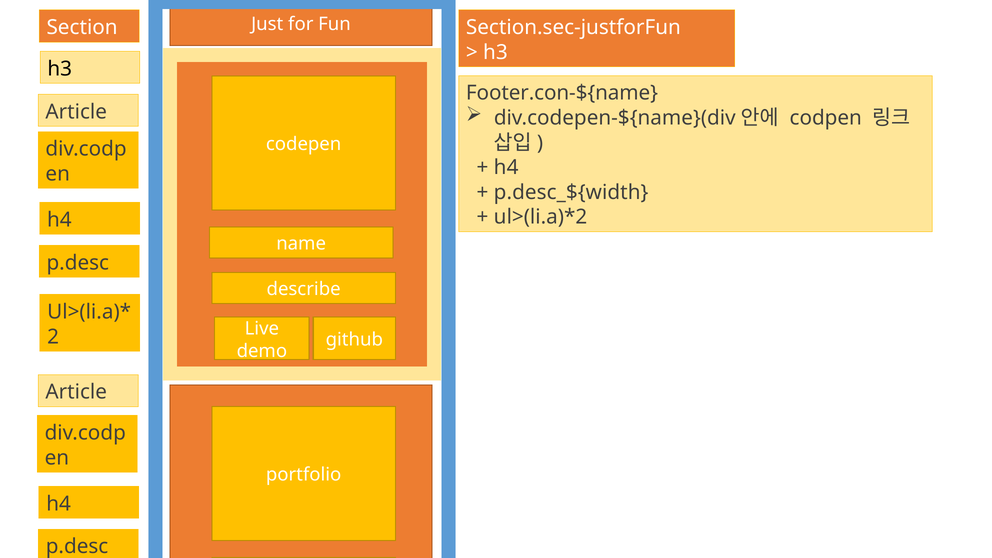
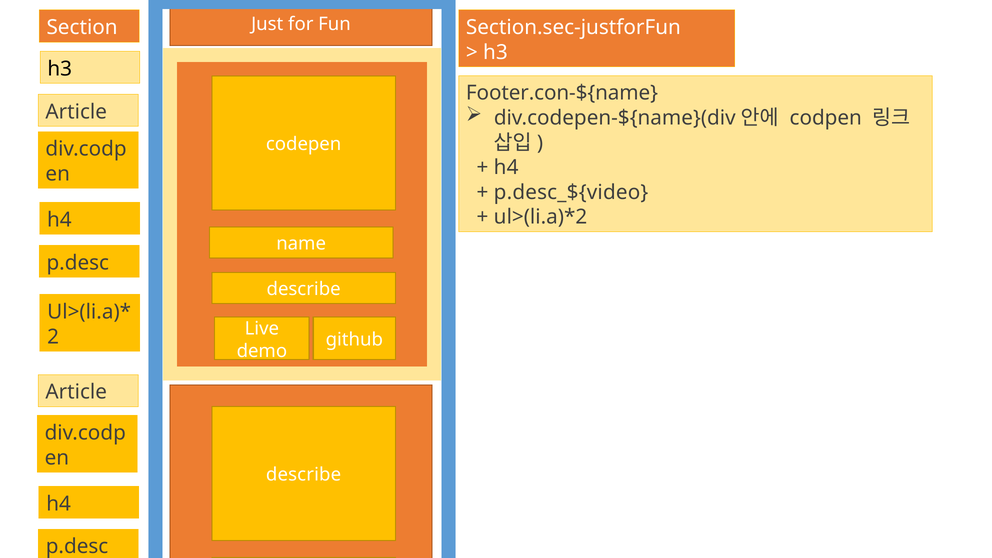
p.desc_${width: p.desc_${width -> p.desc_${video
portfolio at (304, 475): portfolio -> describe
